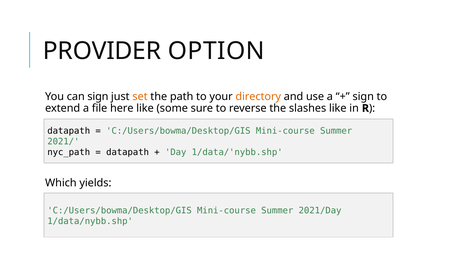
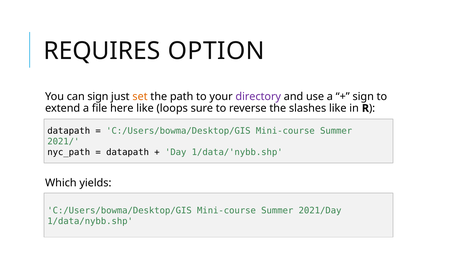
PROVIDER: PROVIDER -> REQUIRES
directory colour: orange -> purple
some: some -> loops
